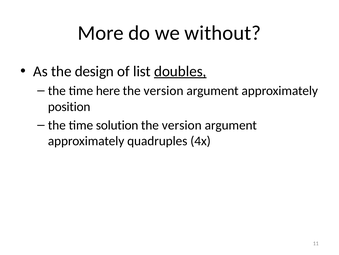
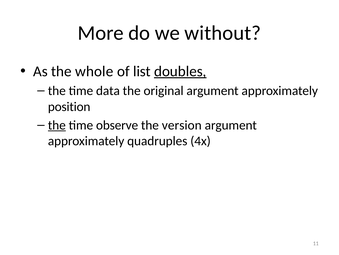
design: design -> whole
here: here -> data
version at (164, 91): version -> original
the at (57, 125) underline: none -> present
solution: solution -> observe
